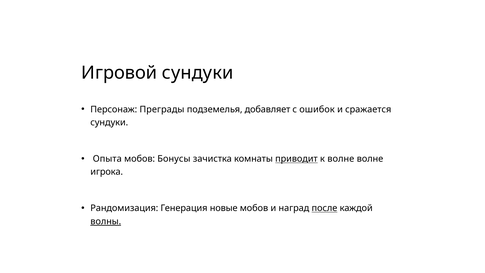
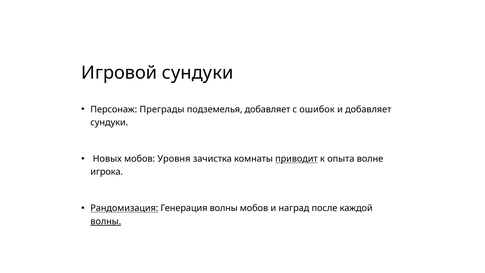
и сражается: сражается -> добавляет
Опыта: Опыта -> Новых
Бонусы: Бонусы -> Уровня
к волне: волне -> опыта
Рандомизация underline: none -> present
Генерация новые: новые -> волны
после underline: present -> none
